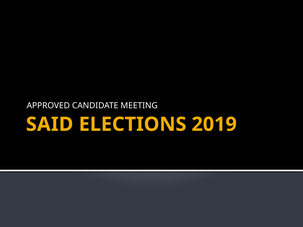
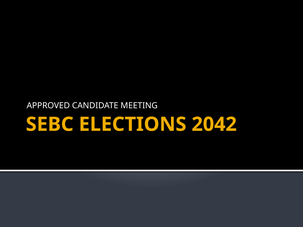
SAID: SAID -> SEBC
2019: 2019 -> 2042
